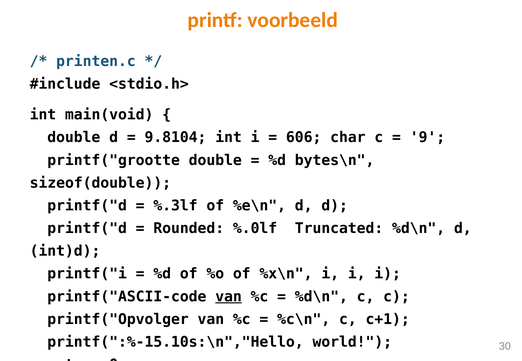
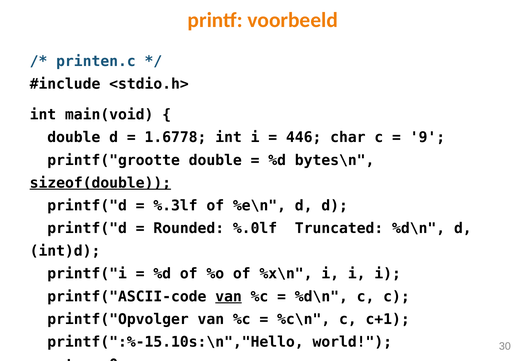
9.8104: 9.8104 -> 1.6778
606: 606 -> 446
sizeof(double underline: none -> present
